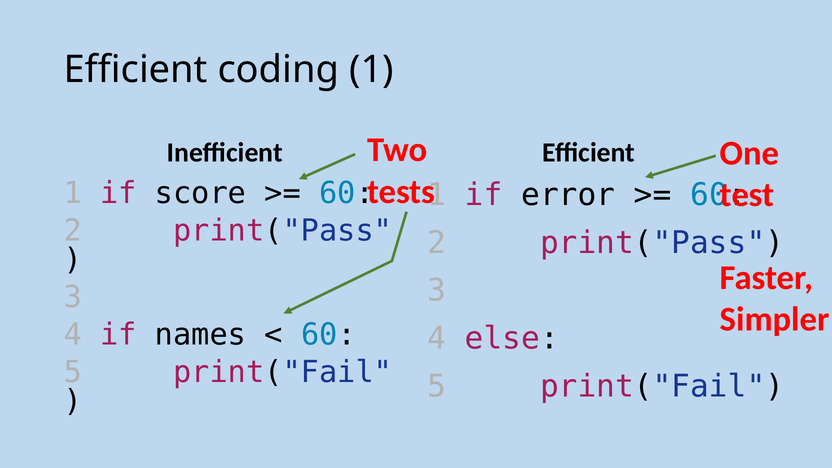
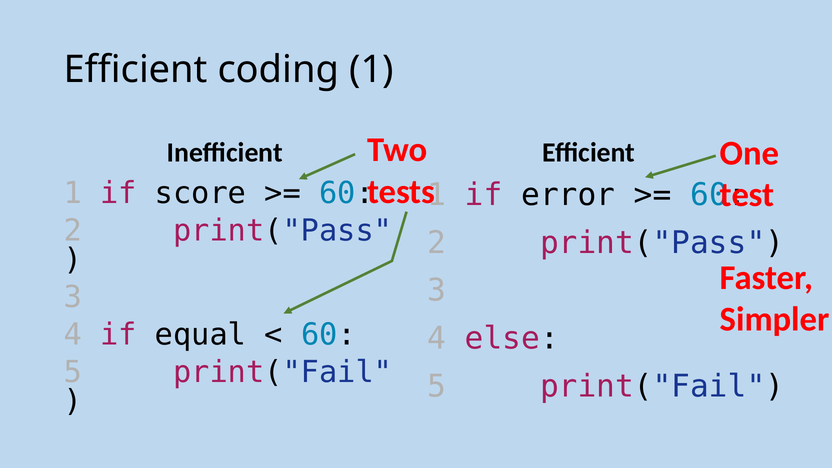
names: names -> equal
